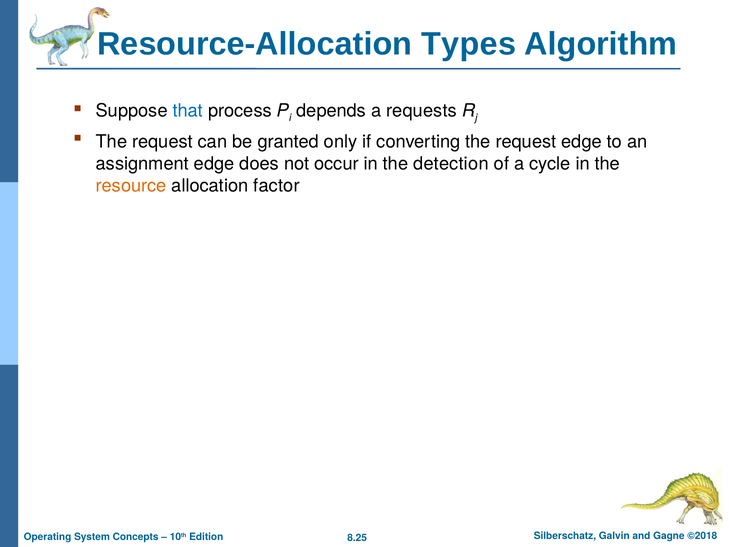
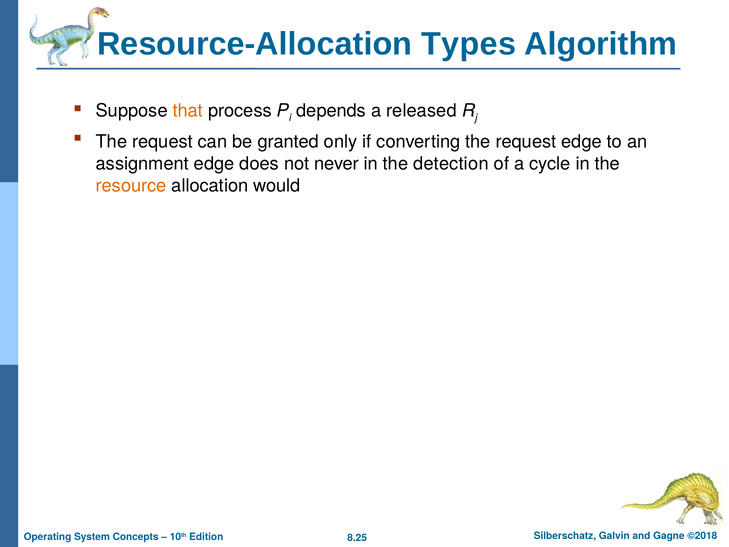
that colour: blue -> orange
requests: requests -> released
occur: occur -> never
factor: factor -> would
